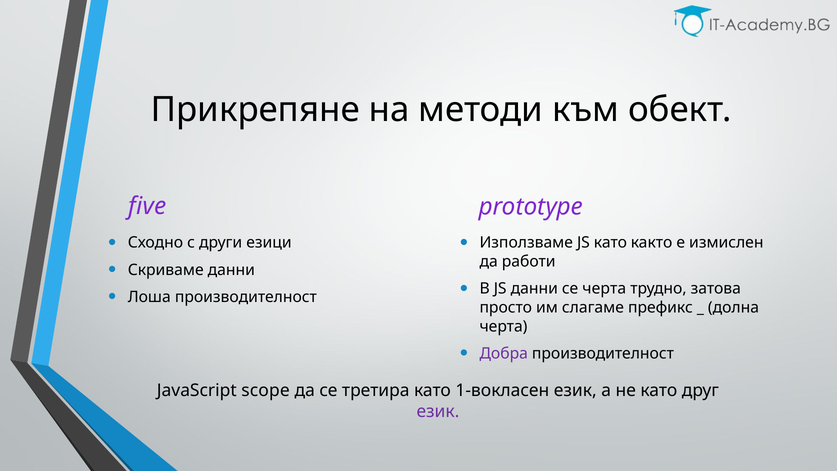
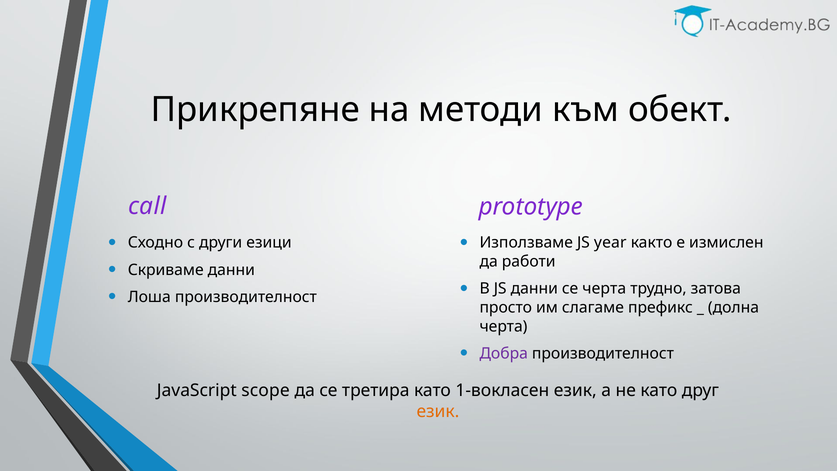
five: five -> call
JS като: като -> year
език at (438, 411) colour: purple -> orange
